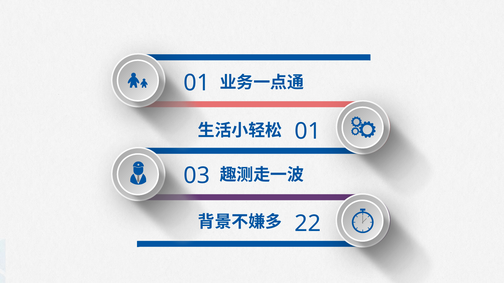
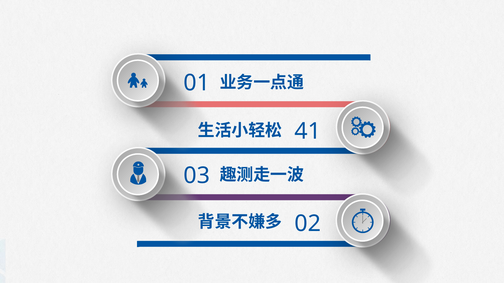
01 at (308, 131): 01 -> 41
22: 22 -> 02
